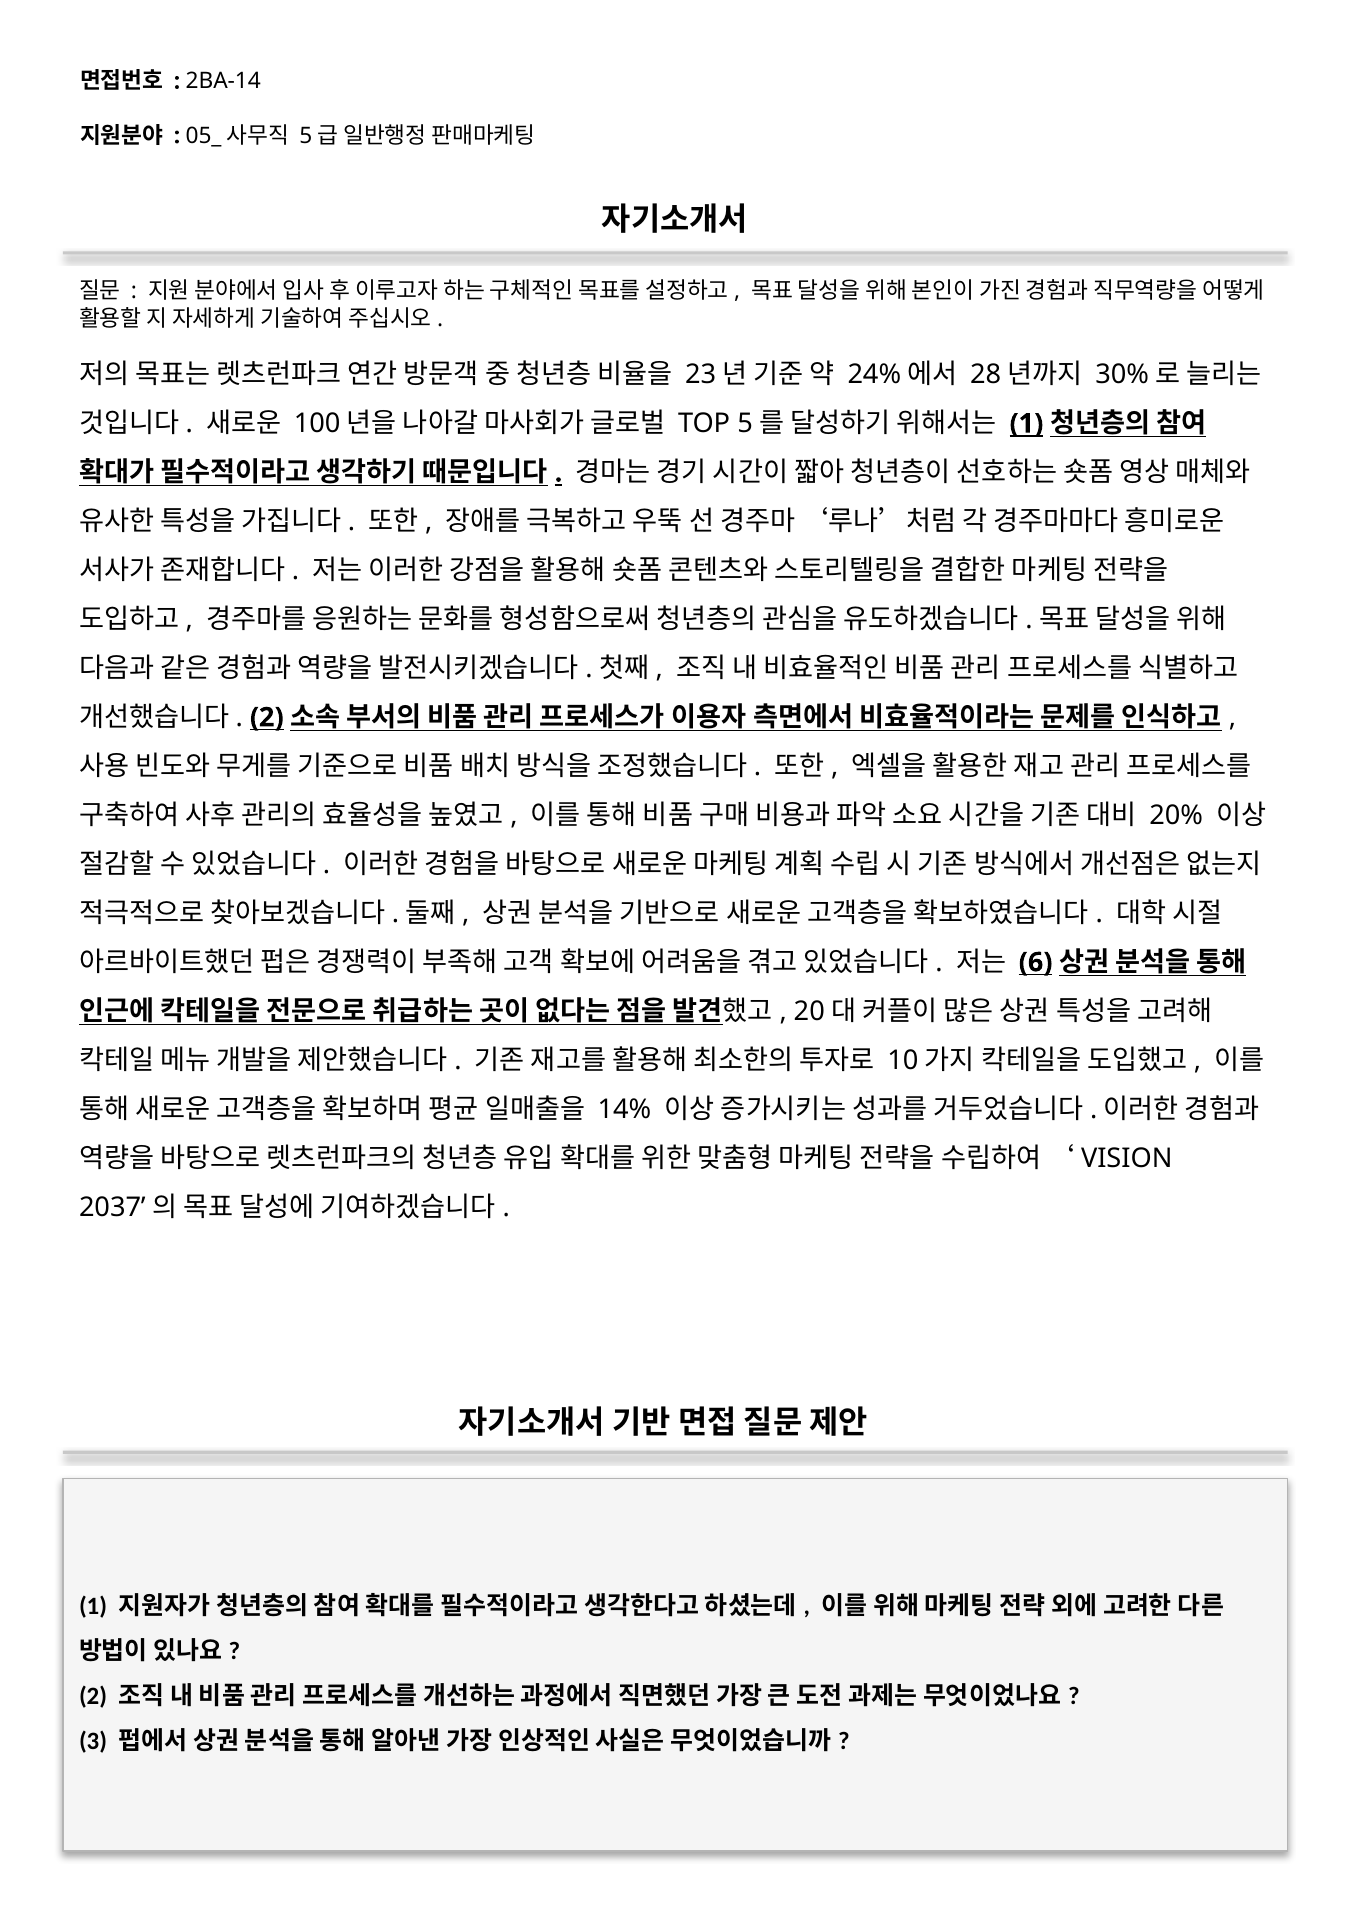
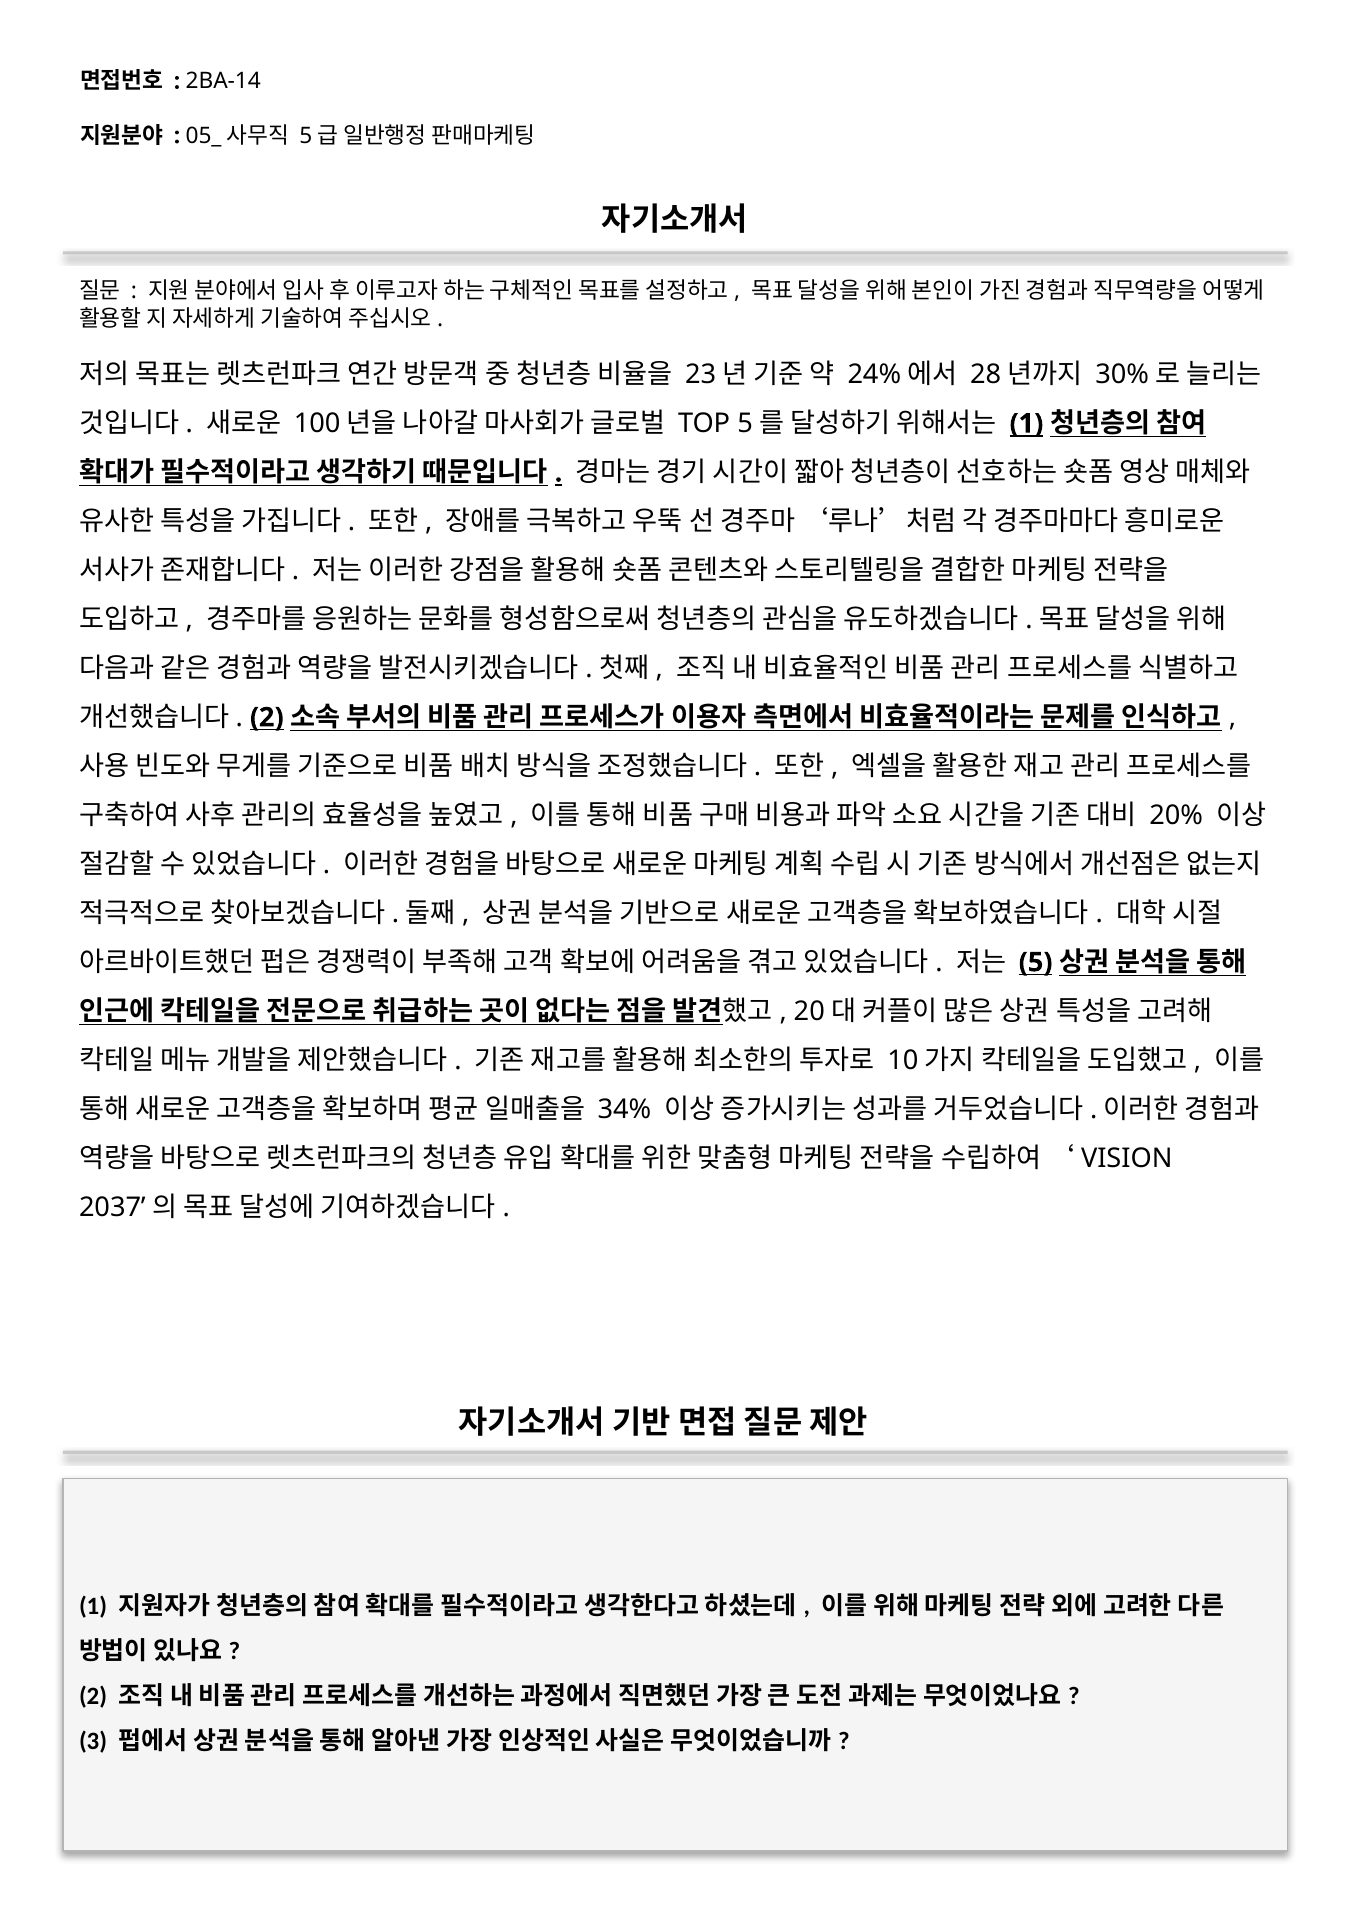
6: 6 -> 5
14%: 14% -> 34%
